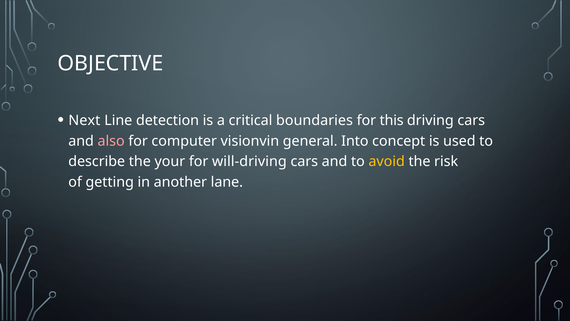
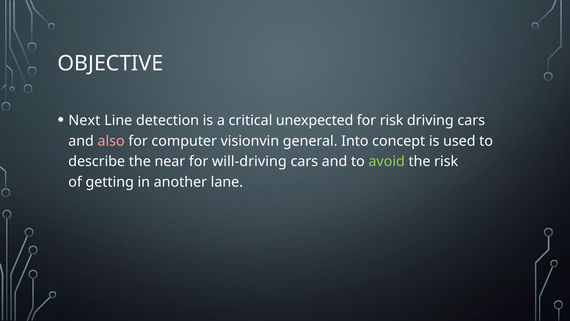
boundaries: boundaries -> unexpected
for this: this -> risk
your: your -> near
avoid colour: yellow -> light green
